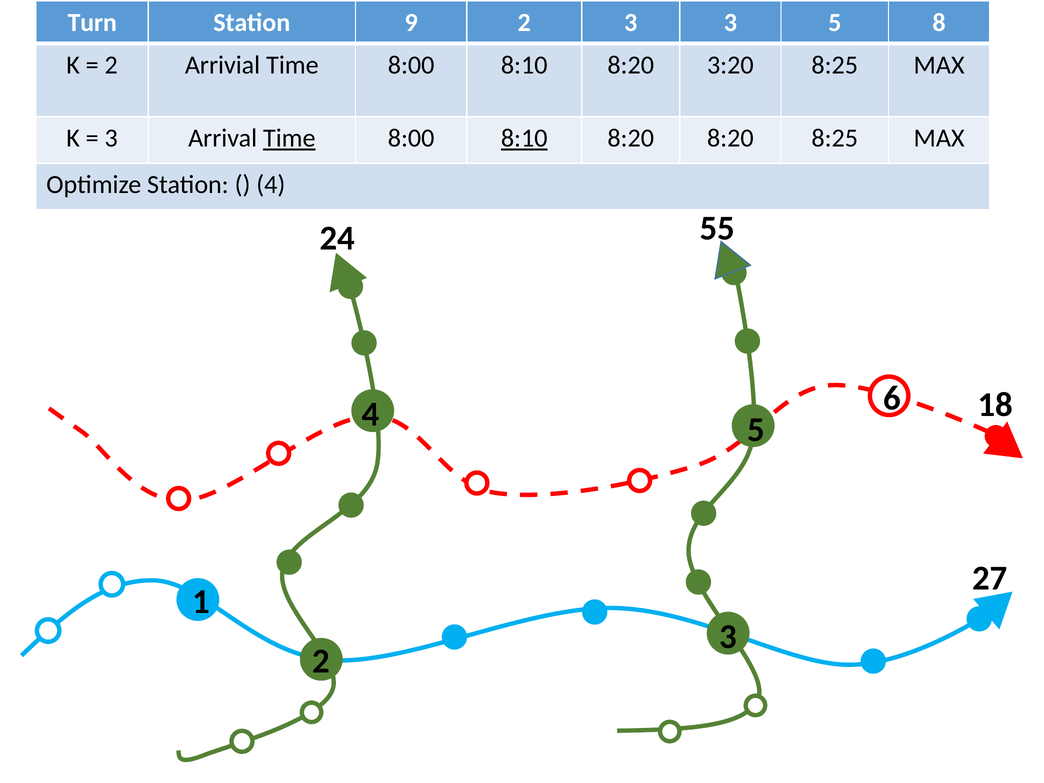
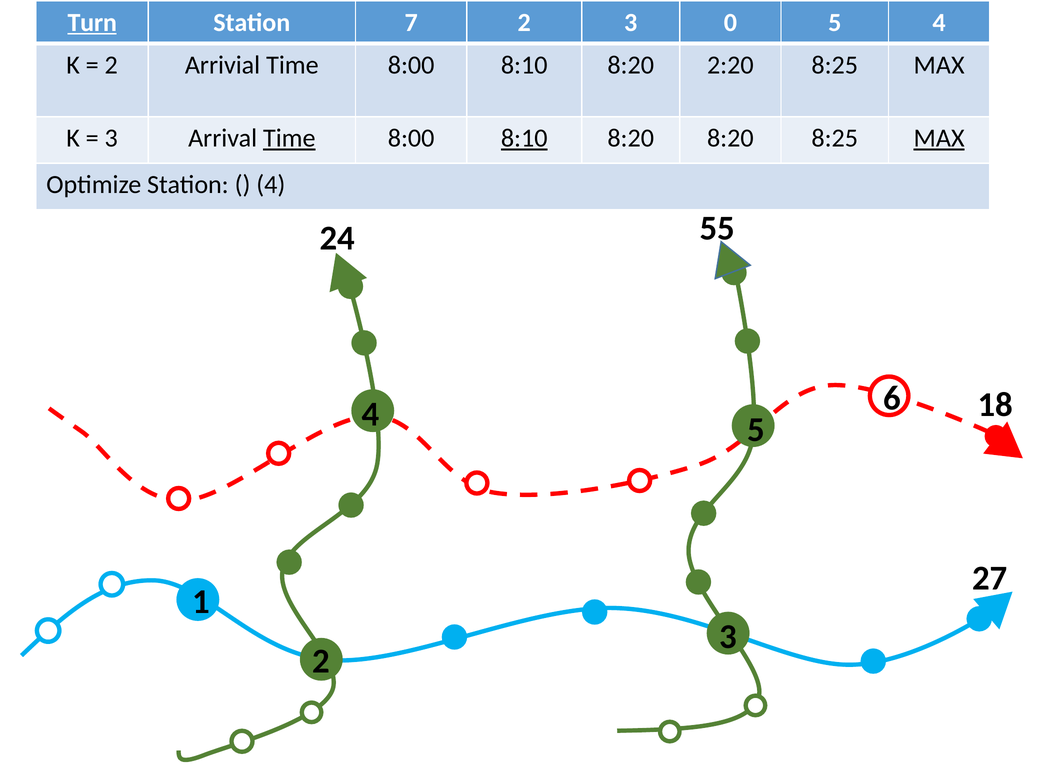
Turn underline: none -> present
9: 9 -> 7
3 3: 3 -> 0
5 8: 8 -> 4
3:20: 3:20 -> 2:20
MAX at (939, 138) underline: none -> present
